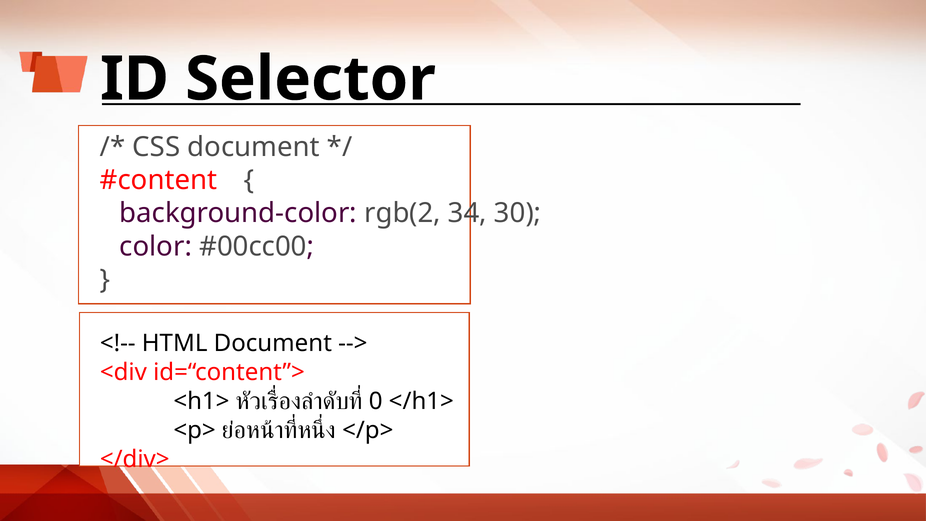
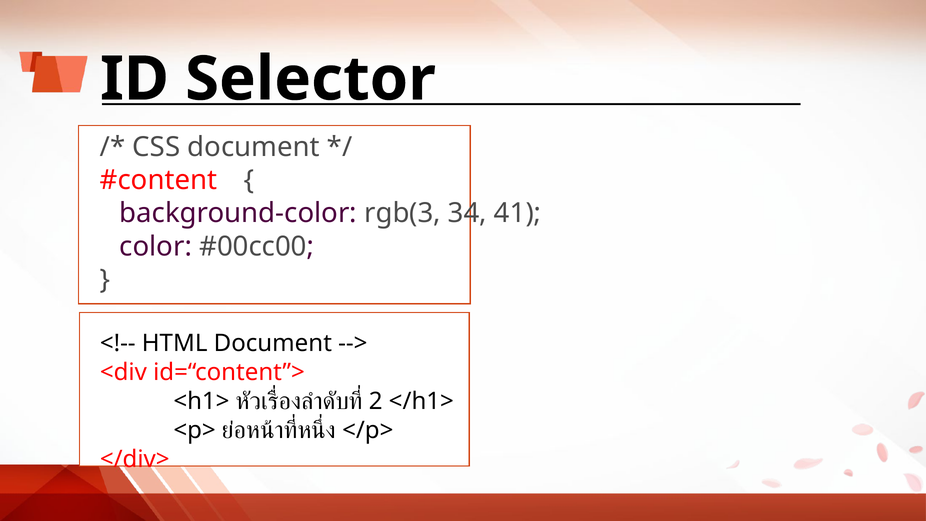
rgb(2: rgb(2 -> rgb(3
30: 30 -> 41
0: 0 -> 2
